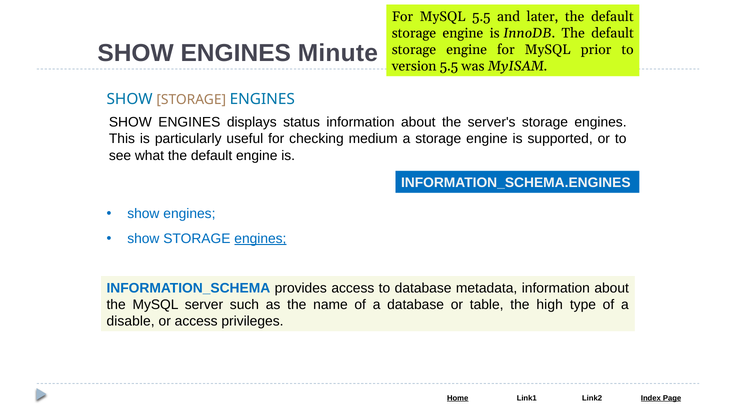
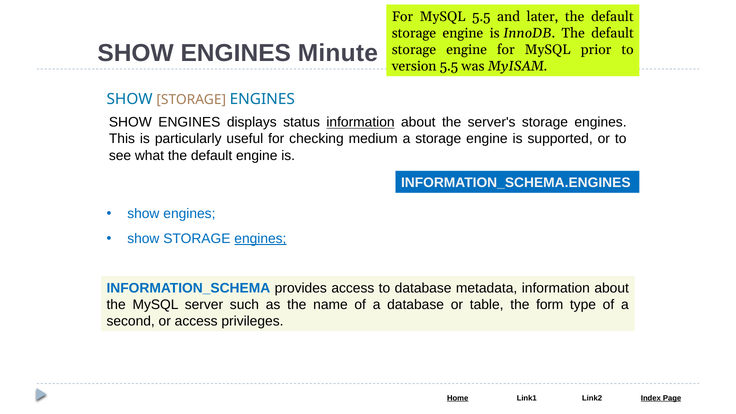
information at (361, 122) underline: none -> present
high: high -> form
disable: disable -> second
